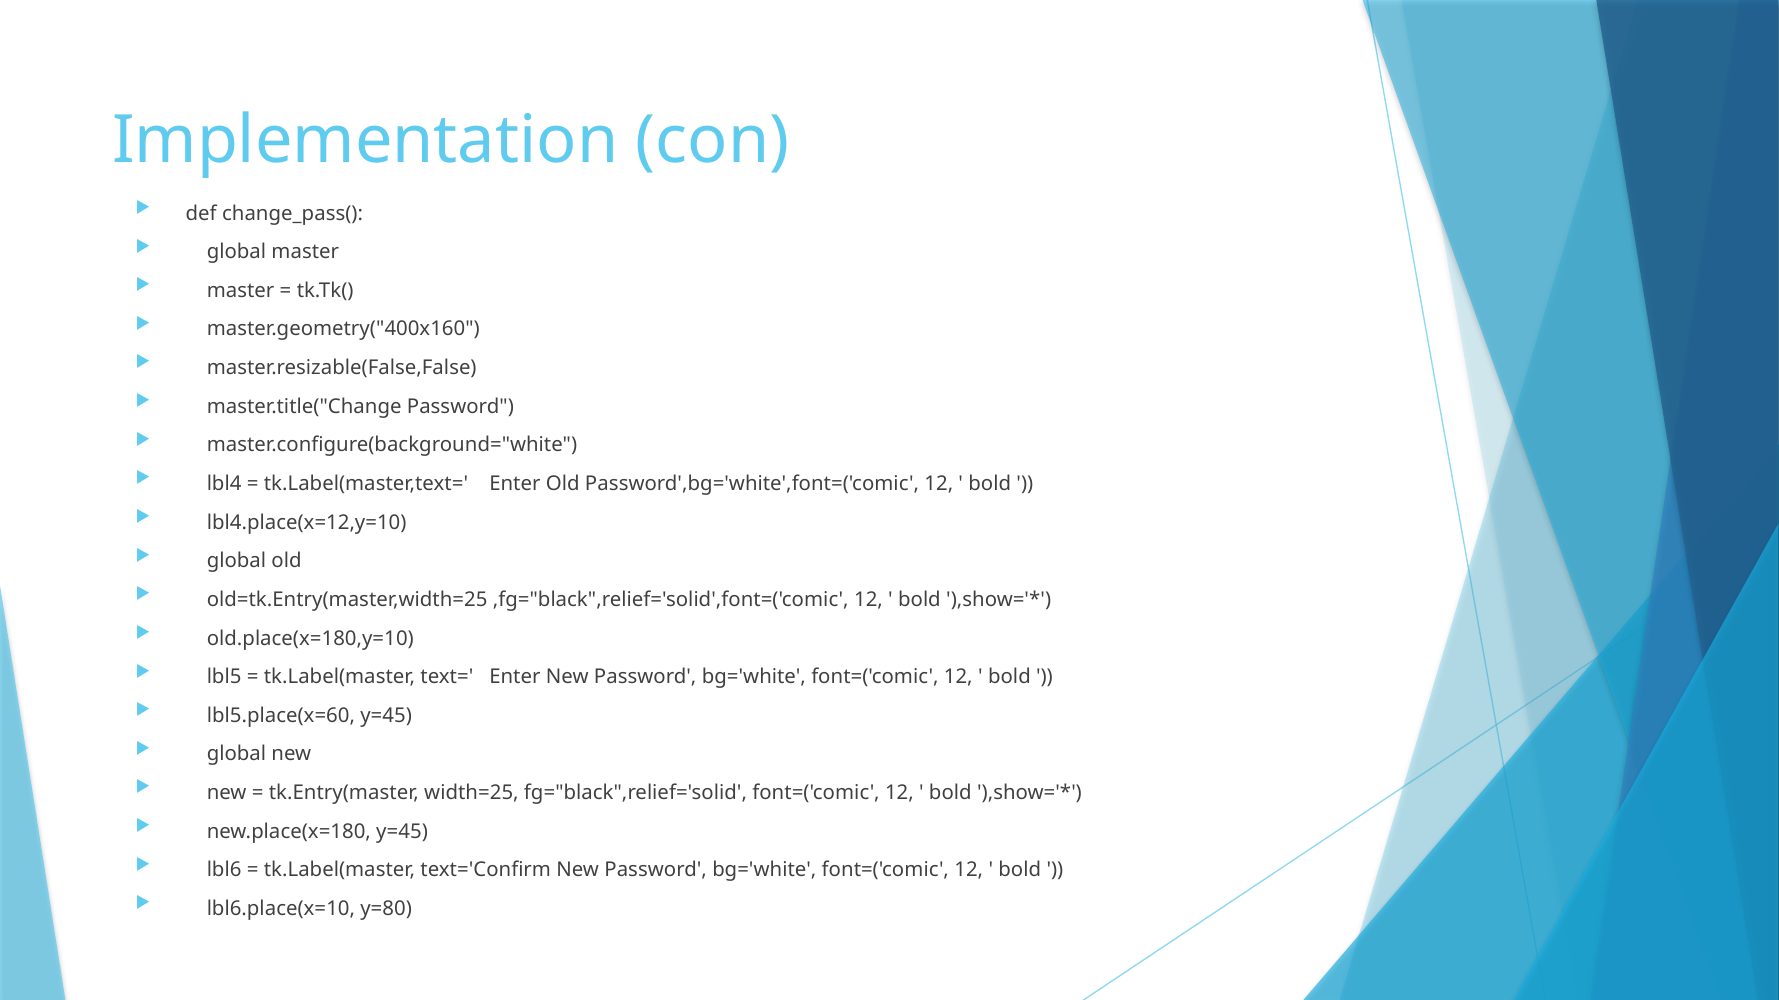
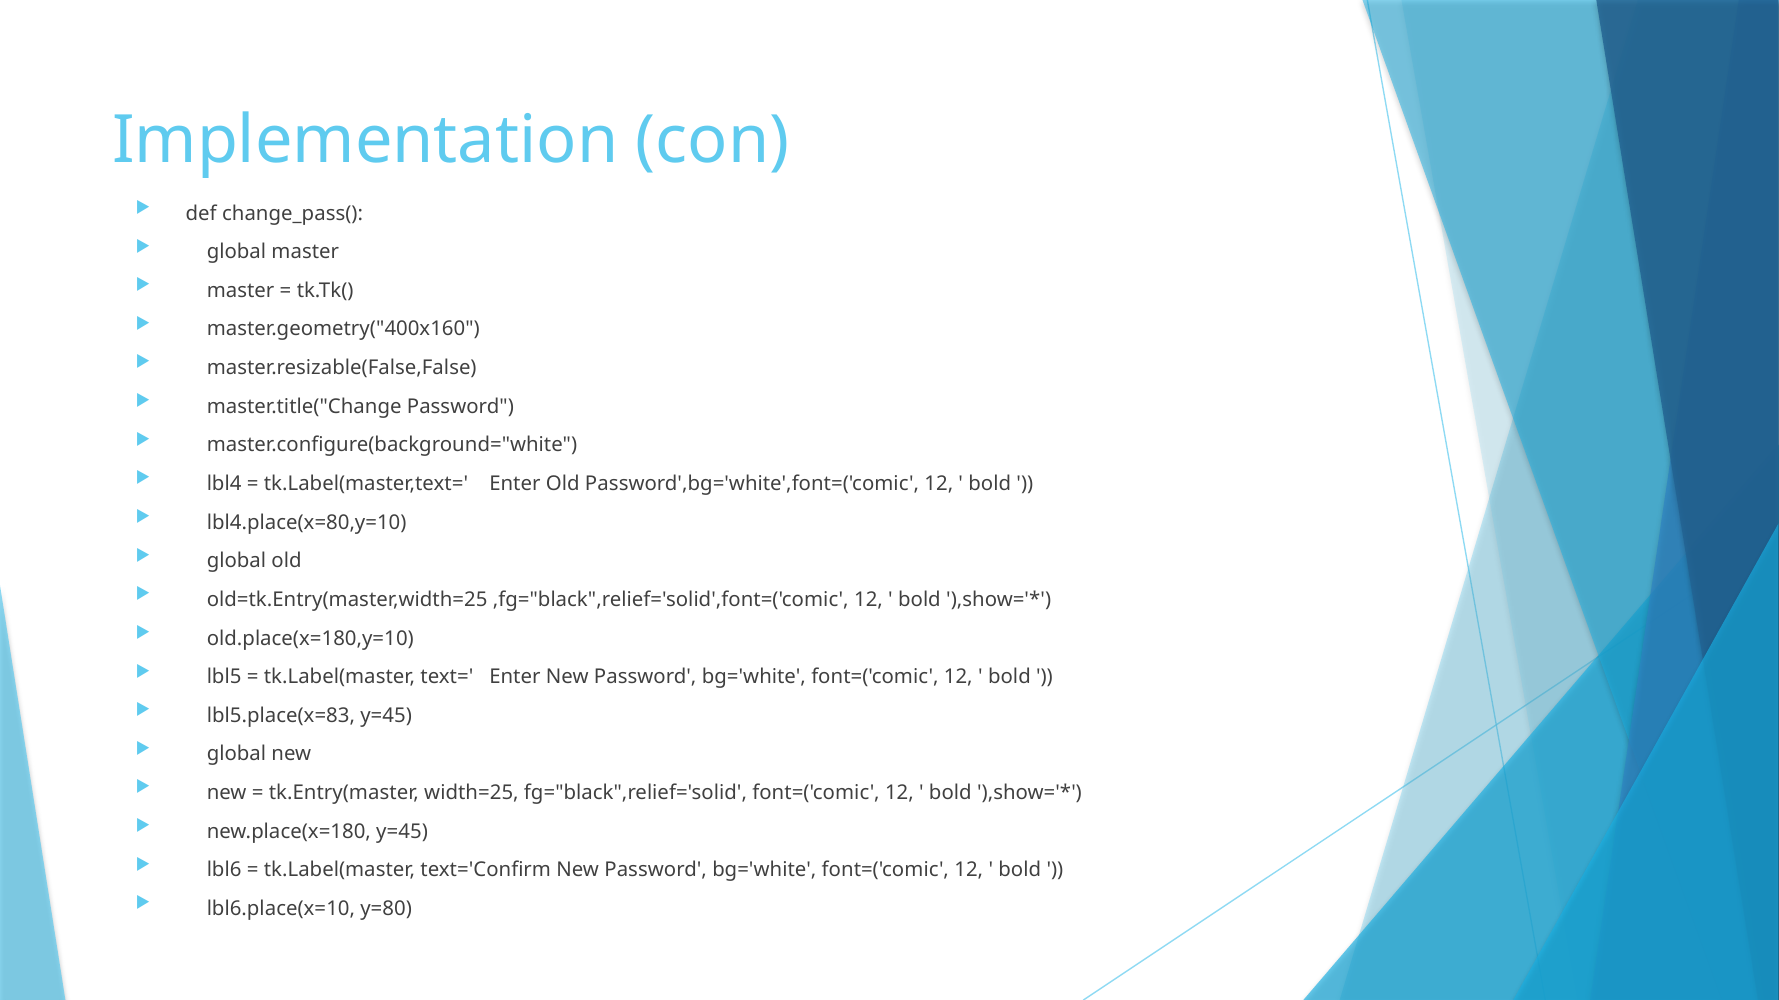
lbl4.place(x=12,y=10: lbl4.place(x=12,y=10 -> lbl4.place(x=80,y=10
lbl5.place(x=60: lbl5.place(x=60 -> lbl5.place(x=83
